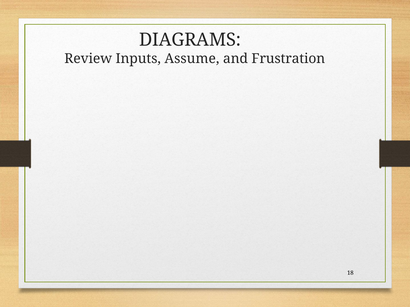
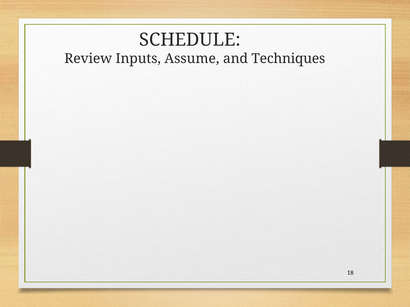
DIAGRAMS: DIAGRAMS -> SCHEDULE
Frustration: Frustration -> Techniques
